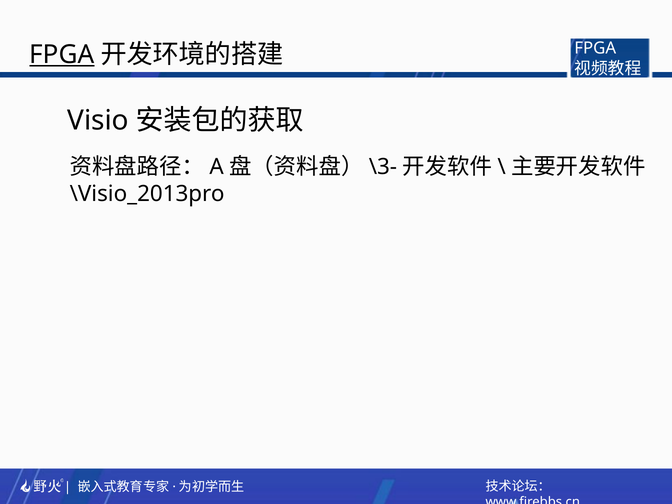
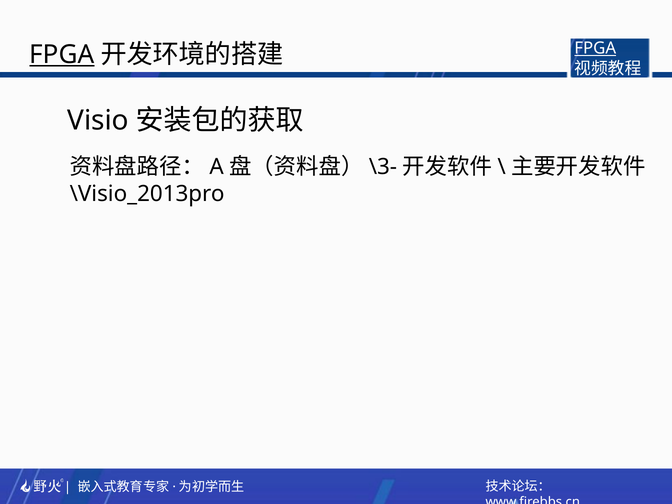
FPGA at (595, 48) underline: none -> present
